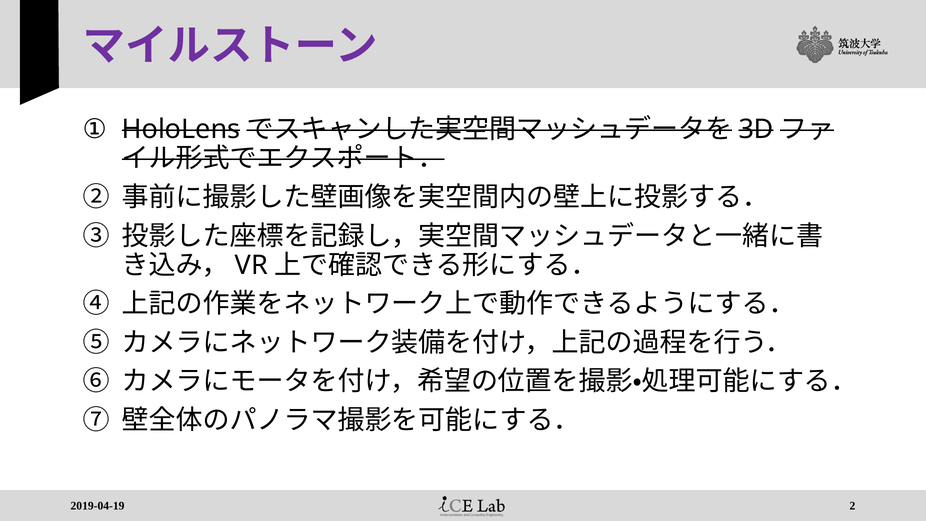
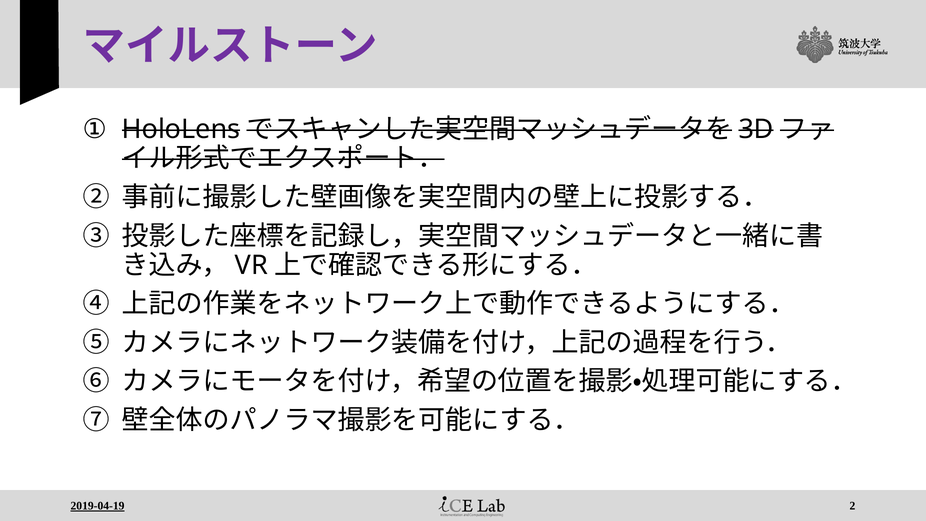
2019-04-19 underline: none -> present
